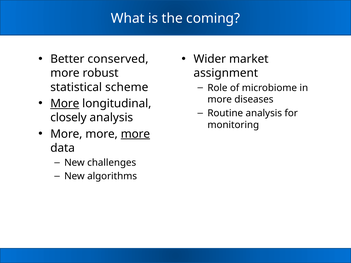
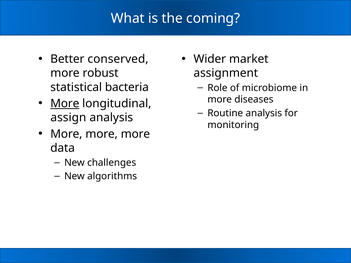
scheme: scheme -> bacteria
closely: closely -> assign
more at (135, 134) underline: present -> none
